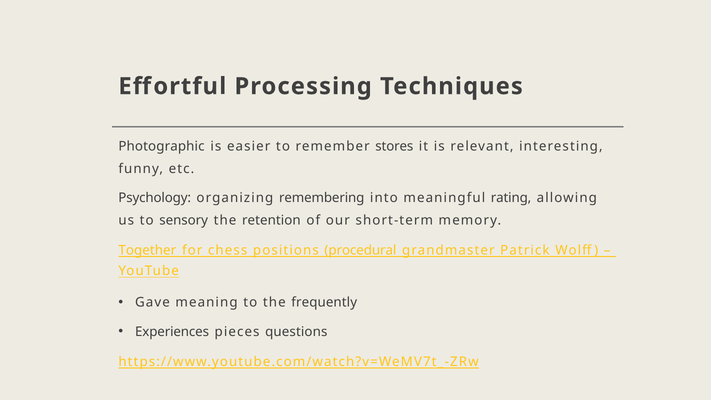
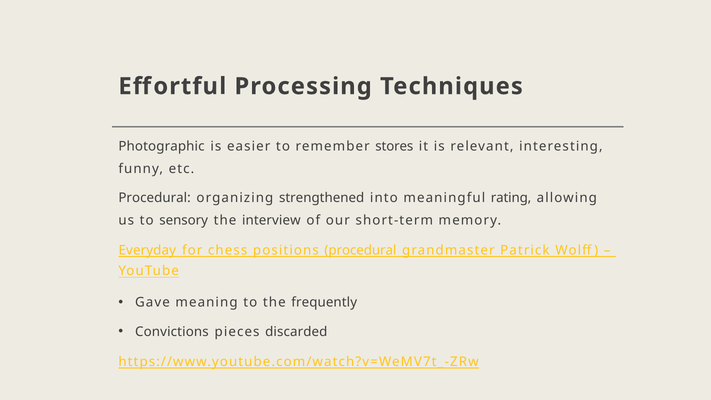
Psychology at (155, 198): Psychology -> Procedural
remembering: remembering -> strengthened
retention: retention -> interview
Together: Together -> Everyday
Experiences: Experiences -> Convictions
questions: questions -> discarded
